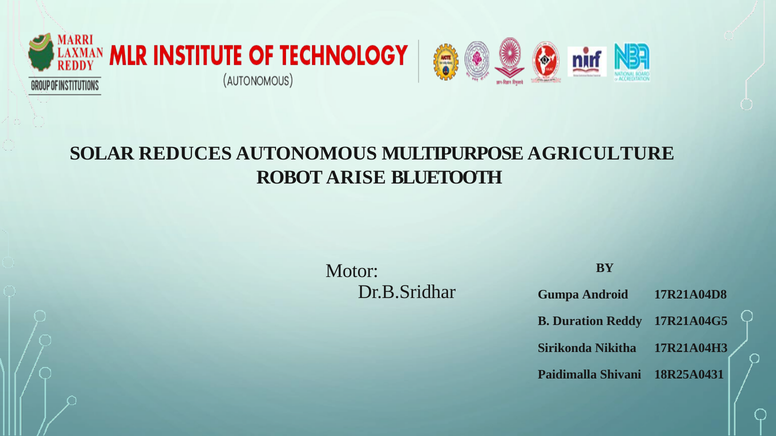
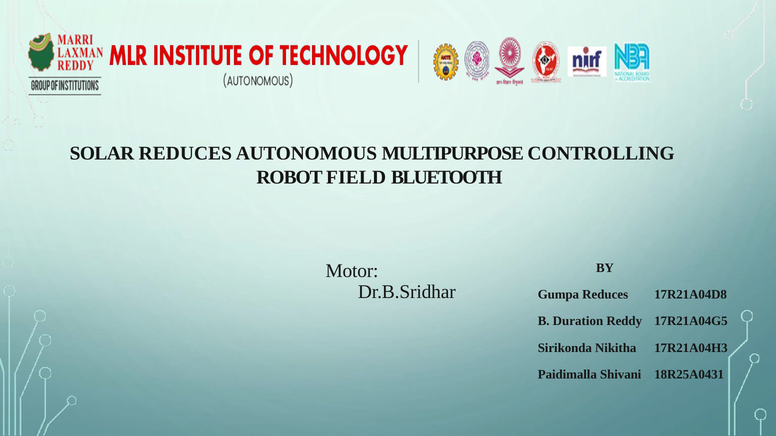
AGRICULTURE: AGRICULTURE -> CONTROLLING
ARISE: ARISE -> FIELD
Gumpa Android: Android -> Reduces
